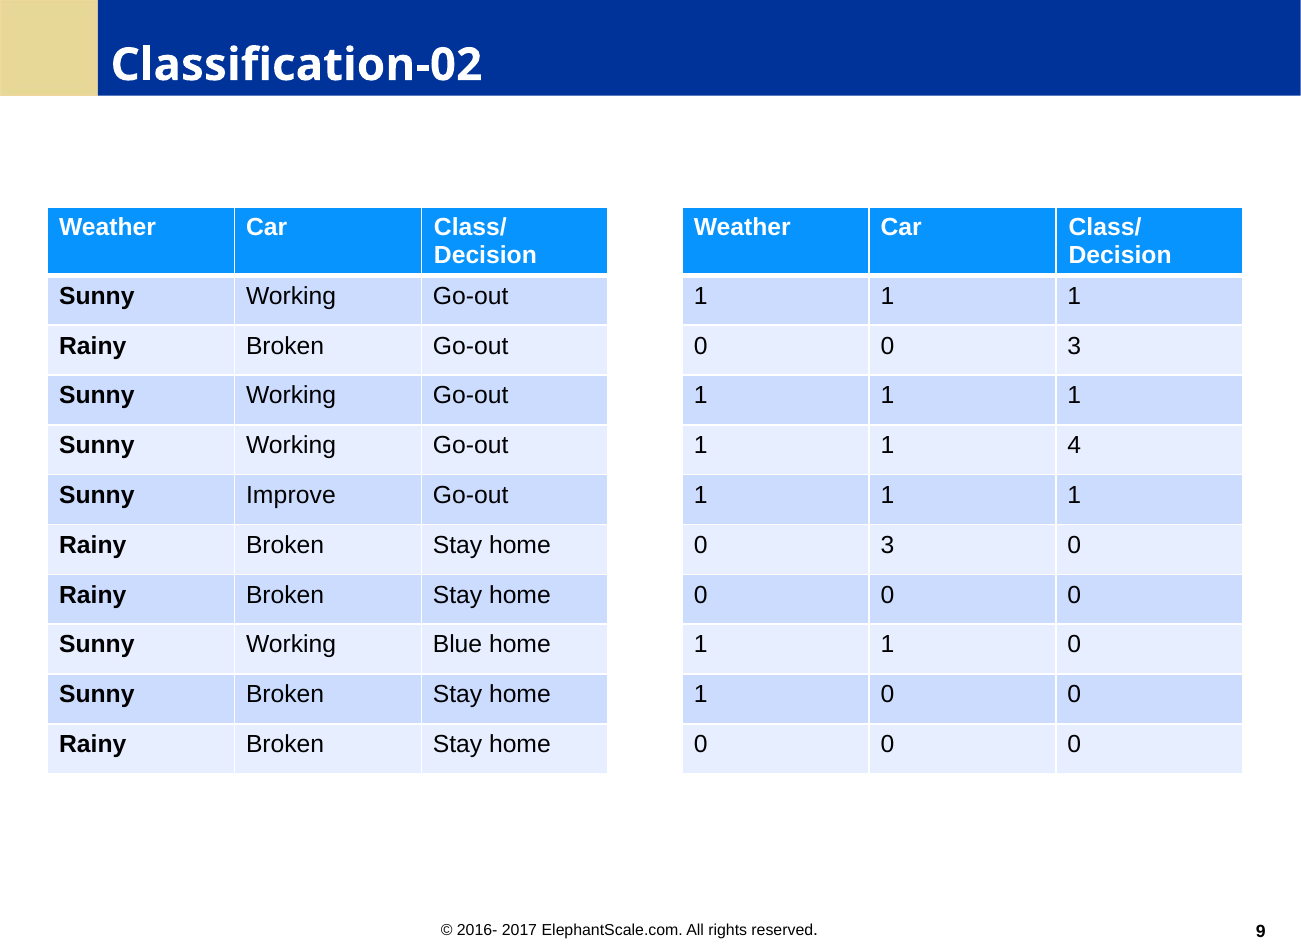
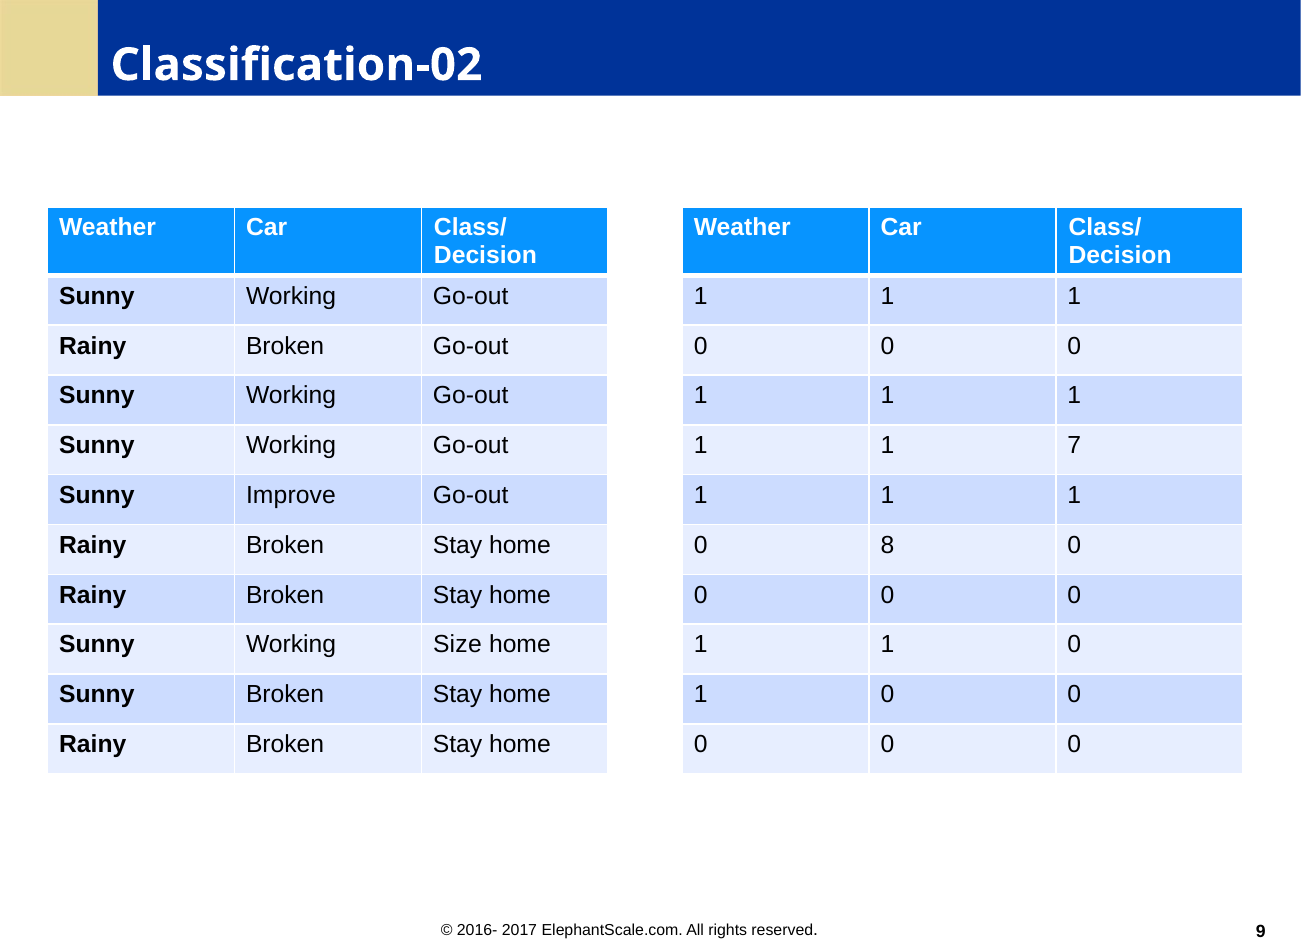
3 at (1074, 346): 3 -> 0
4: 4 -> 7
3 at (888, 545): 3 -> 8
Blue: Blue -> Size
